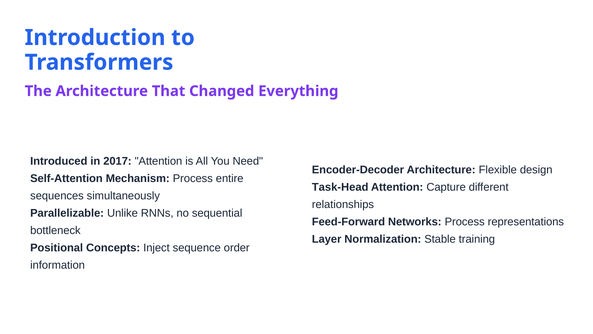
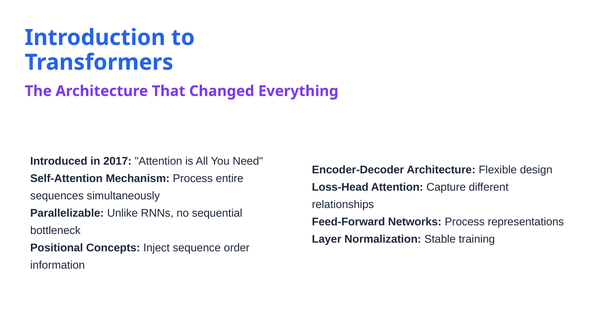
Task-Head: Task-Head -> Loss-Head
